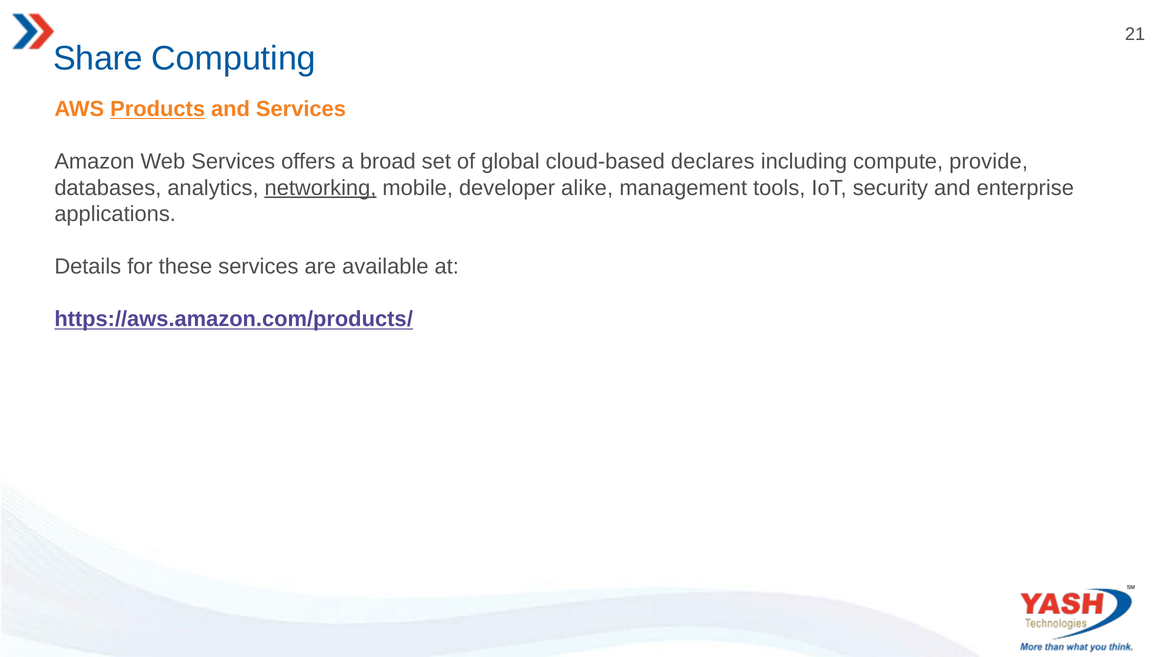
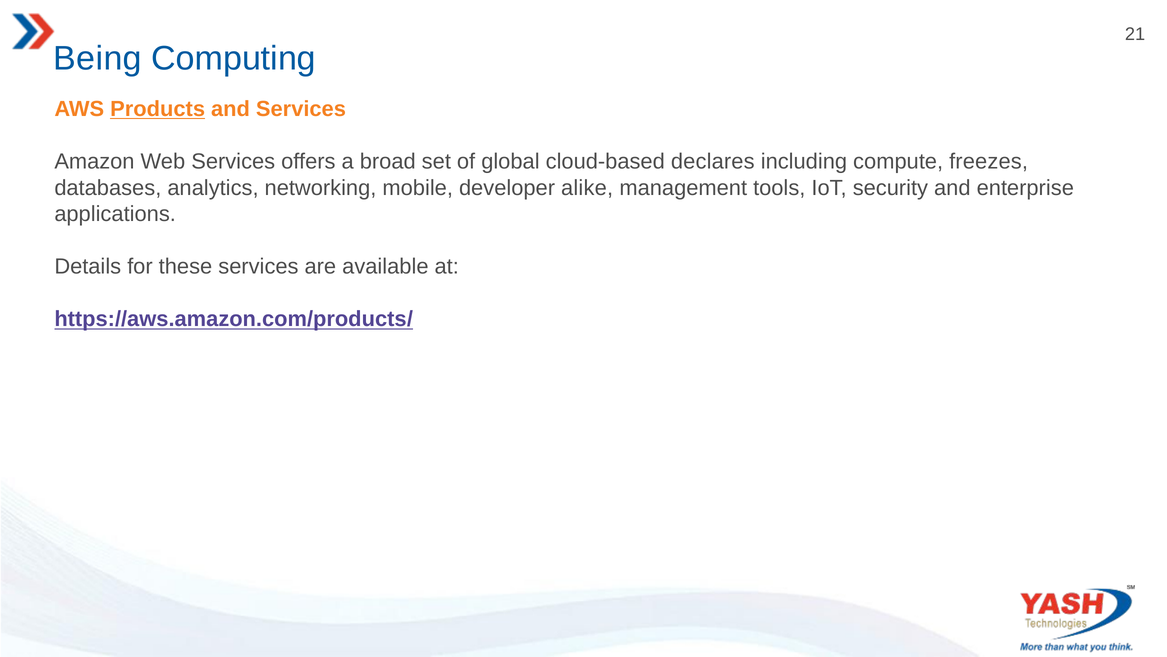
Share: Share -> Being
provide: provide -> freezes
networking underline: present -> none
